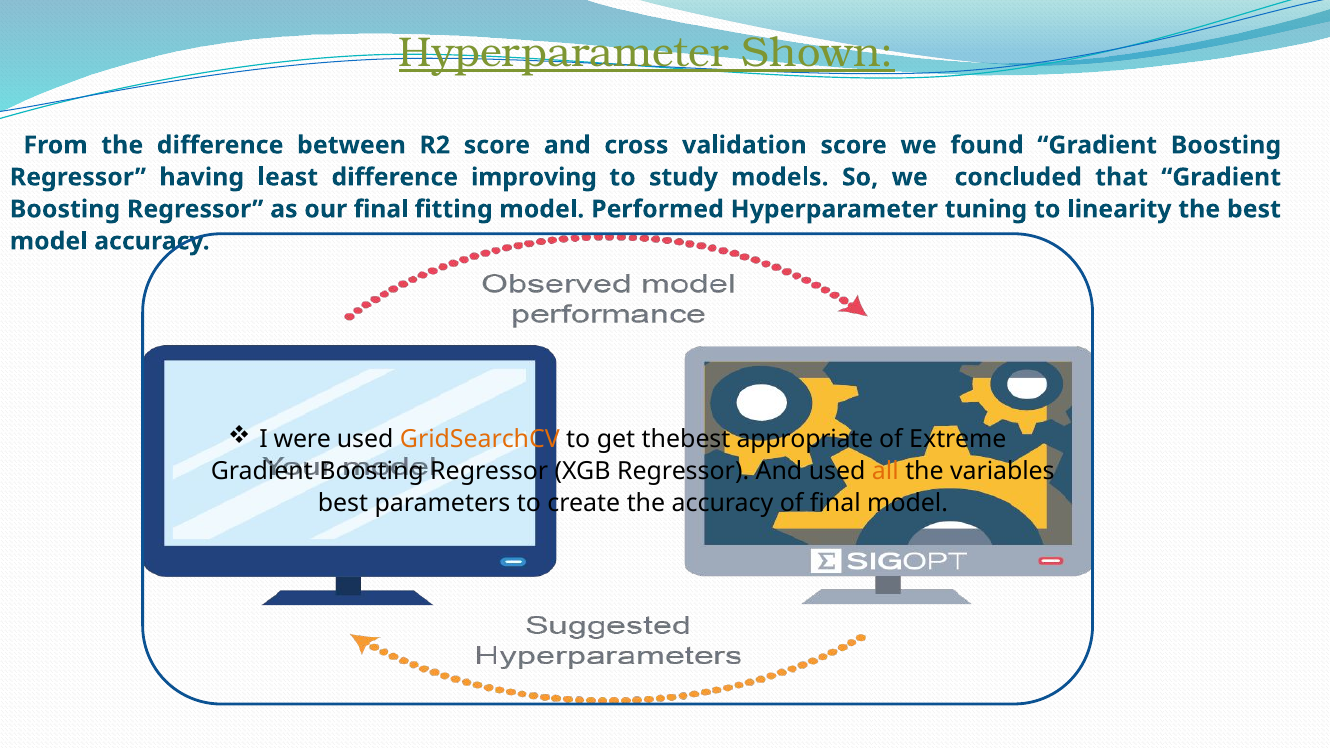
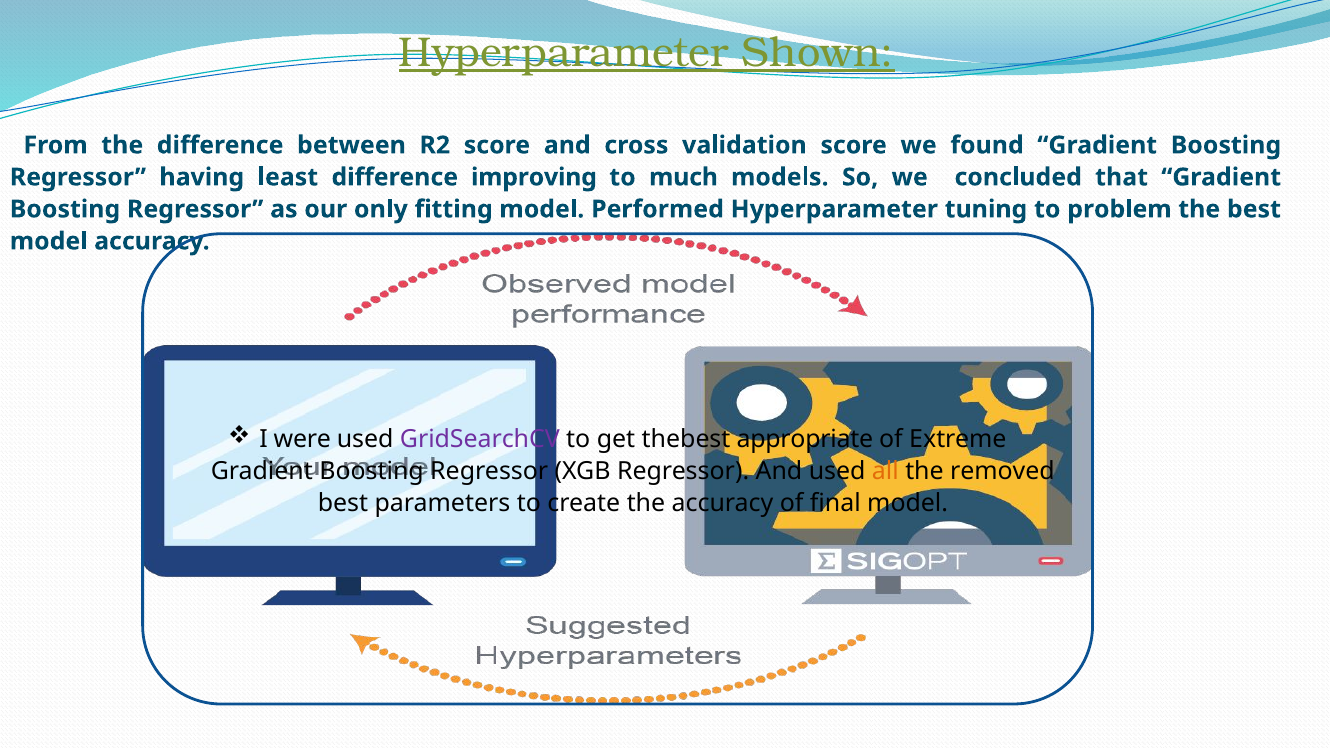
study: study -> much
our final: final -> only
linearity: linearity -> problem
GridSearchCV colour: orange -> purple
variables: variables -> removed
